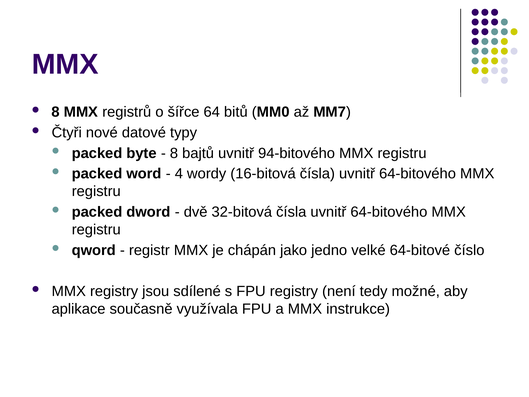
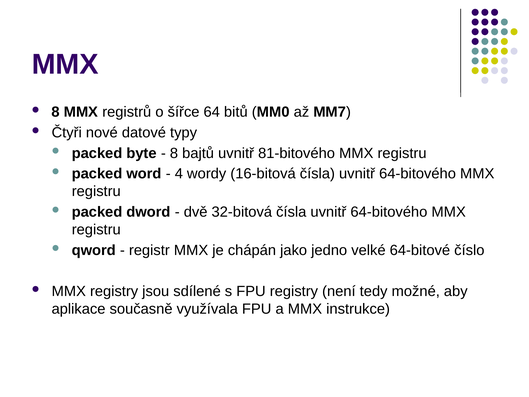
94-bitového: 94-bitového -> 81-bitového
